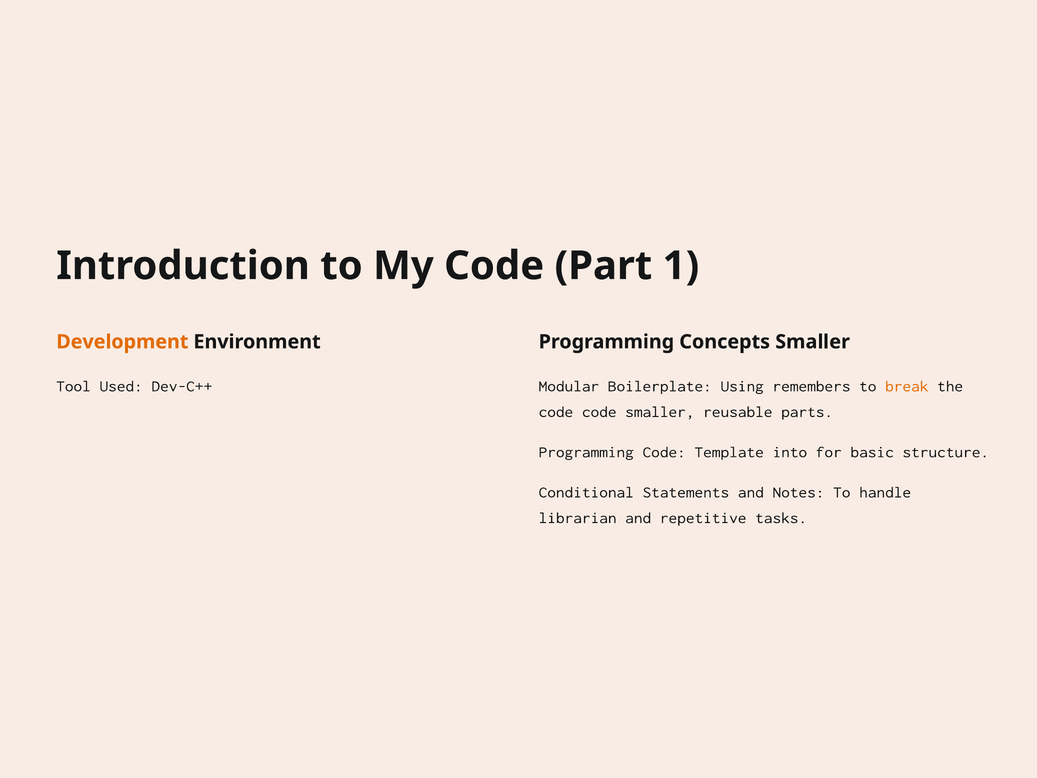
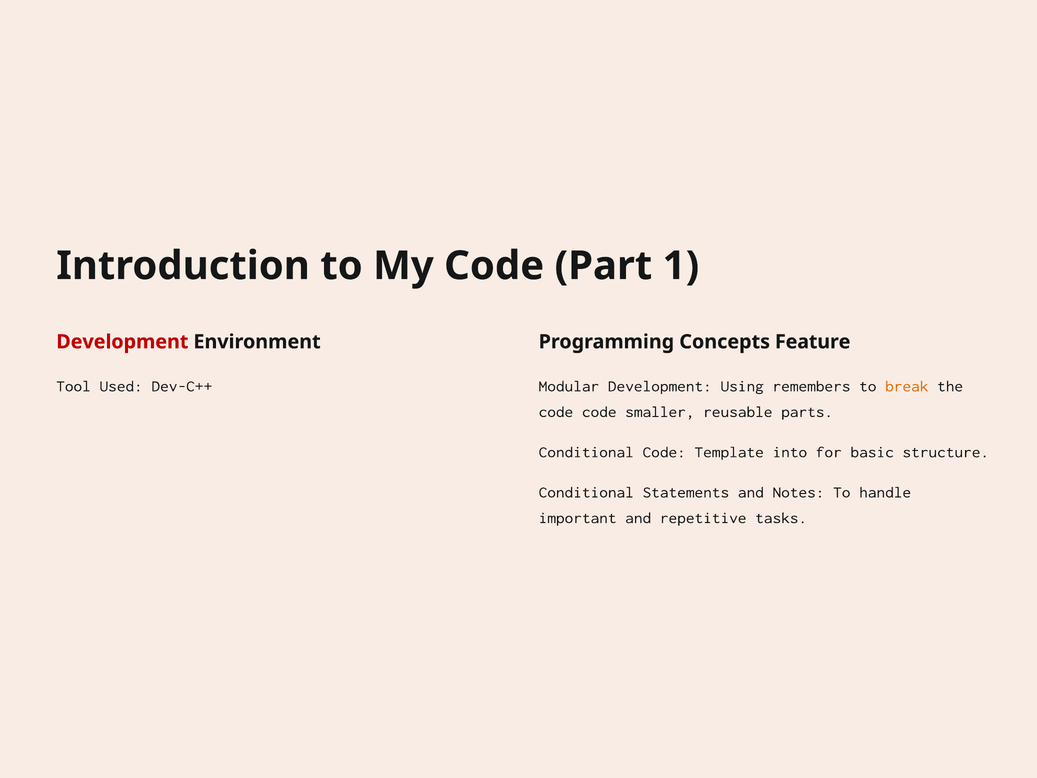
Development at (122, 342) colour: orange -> red
Concepts Smaller: Smaller -> Feature
Modular Boilerplate: Boilerplate -> Development
Programming at (586, 452): Programming -> Conditional
librarian: librarian -> important
